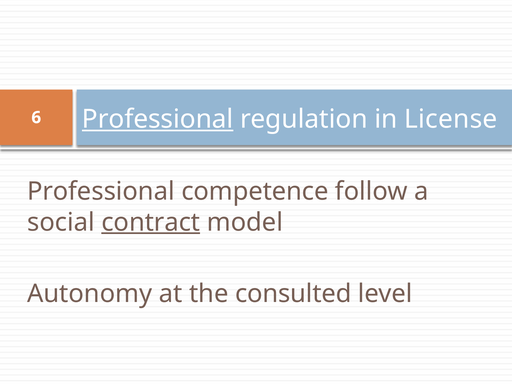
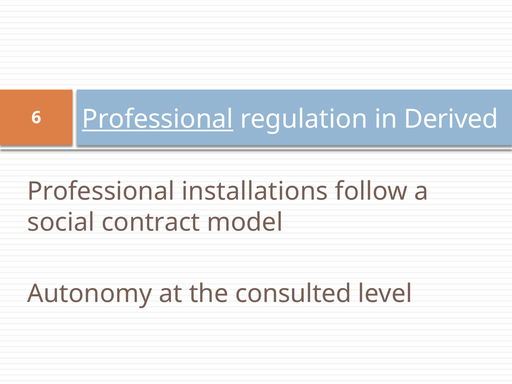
License: License -> Derived
competence: competence -> installations
contract underline: present -> none
